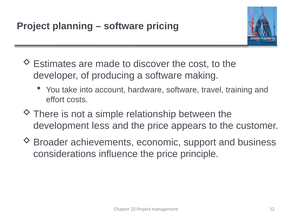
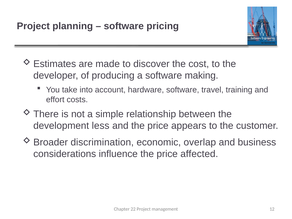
achievements: achievements -> discrimination
support: support -> overlap
principle: principle -> affected
